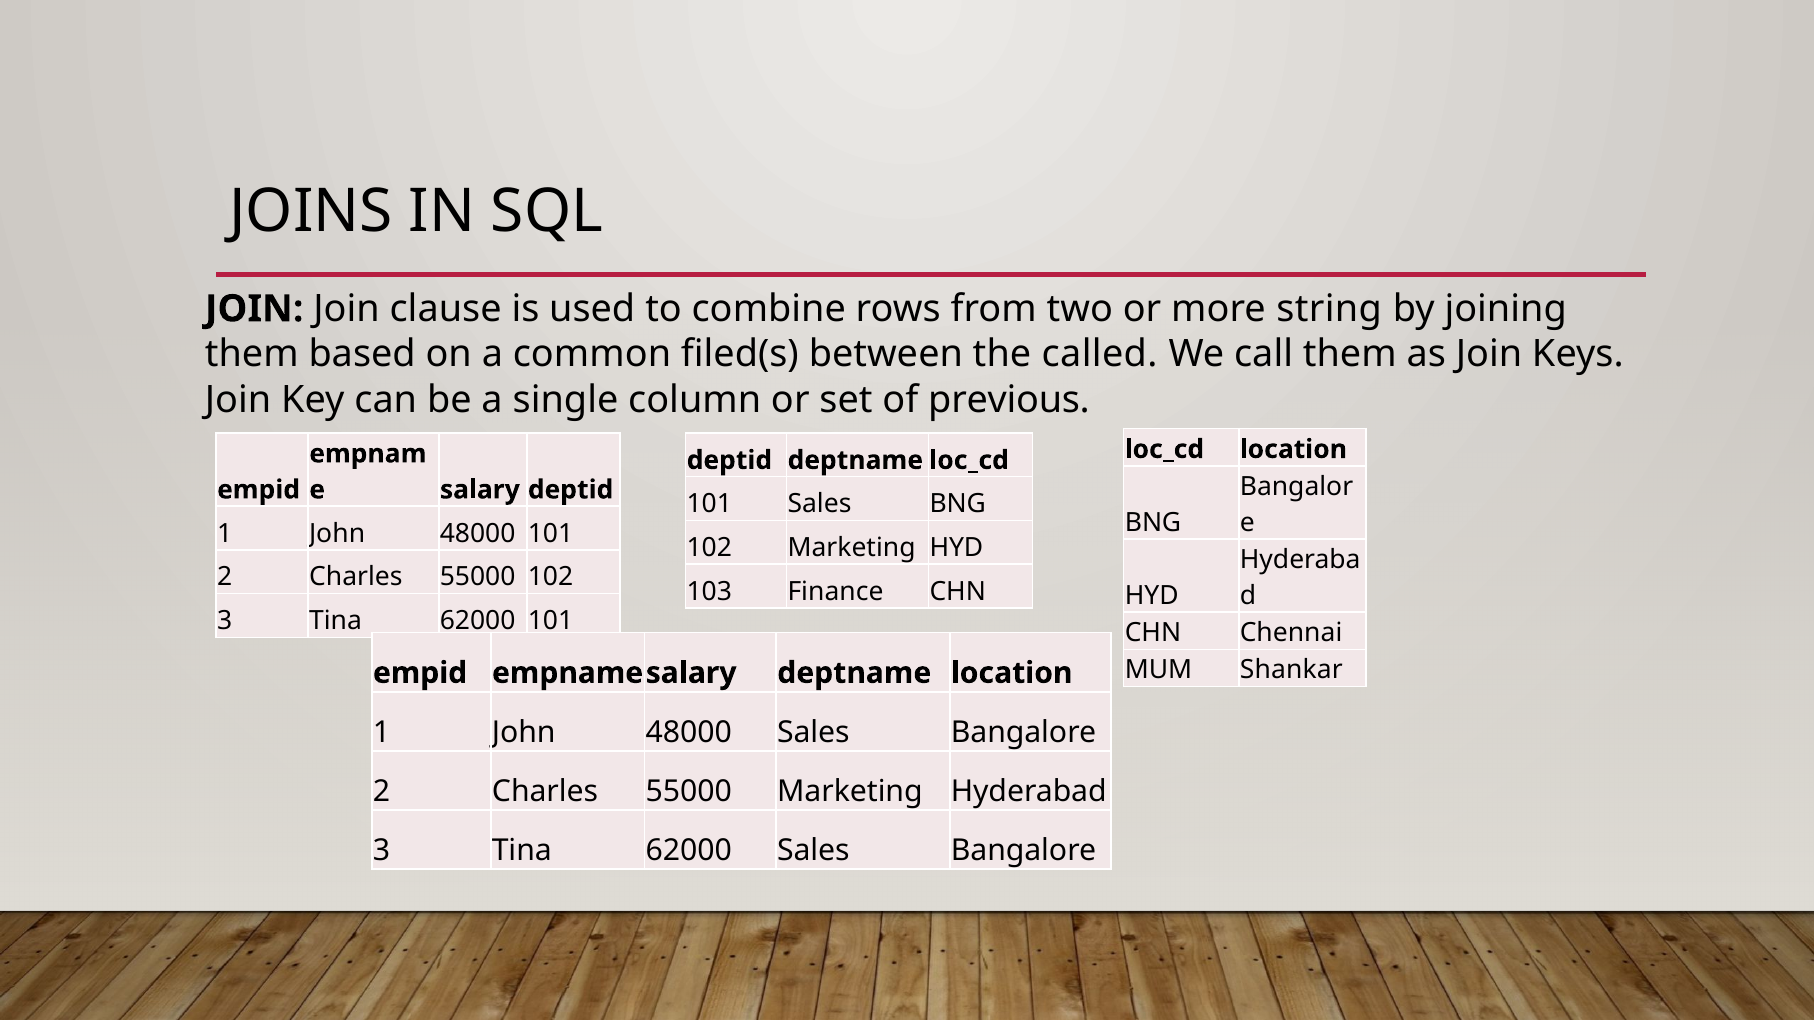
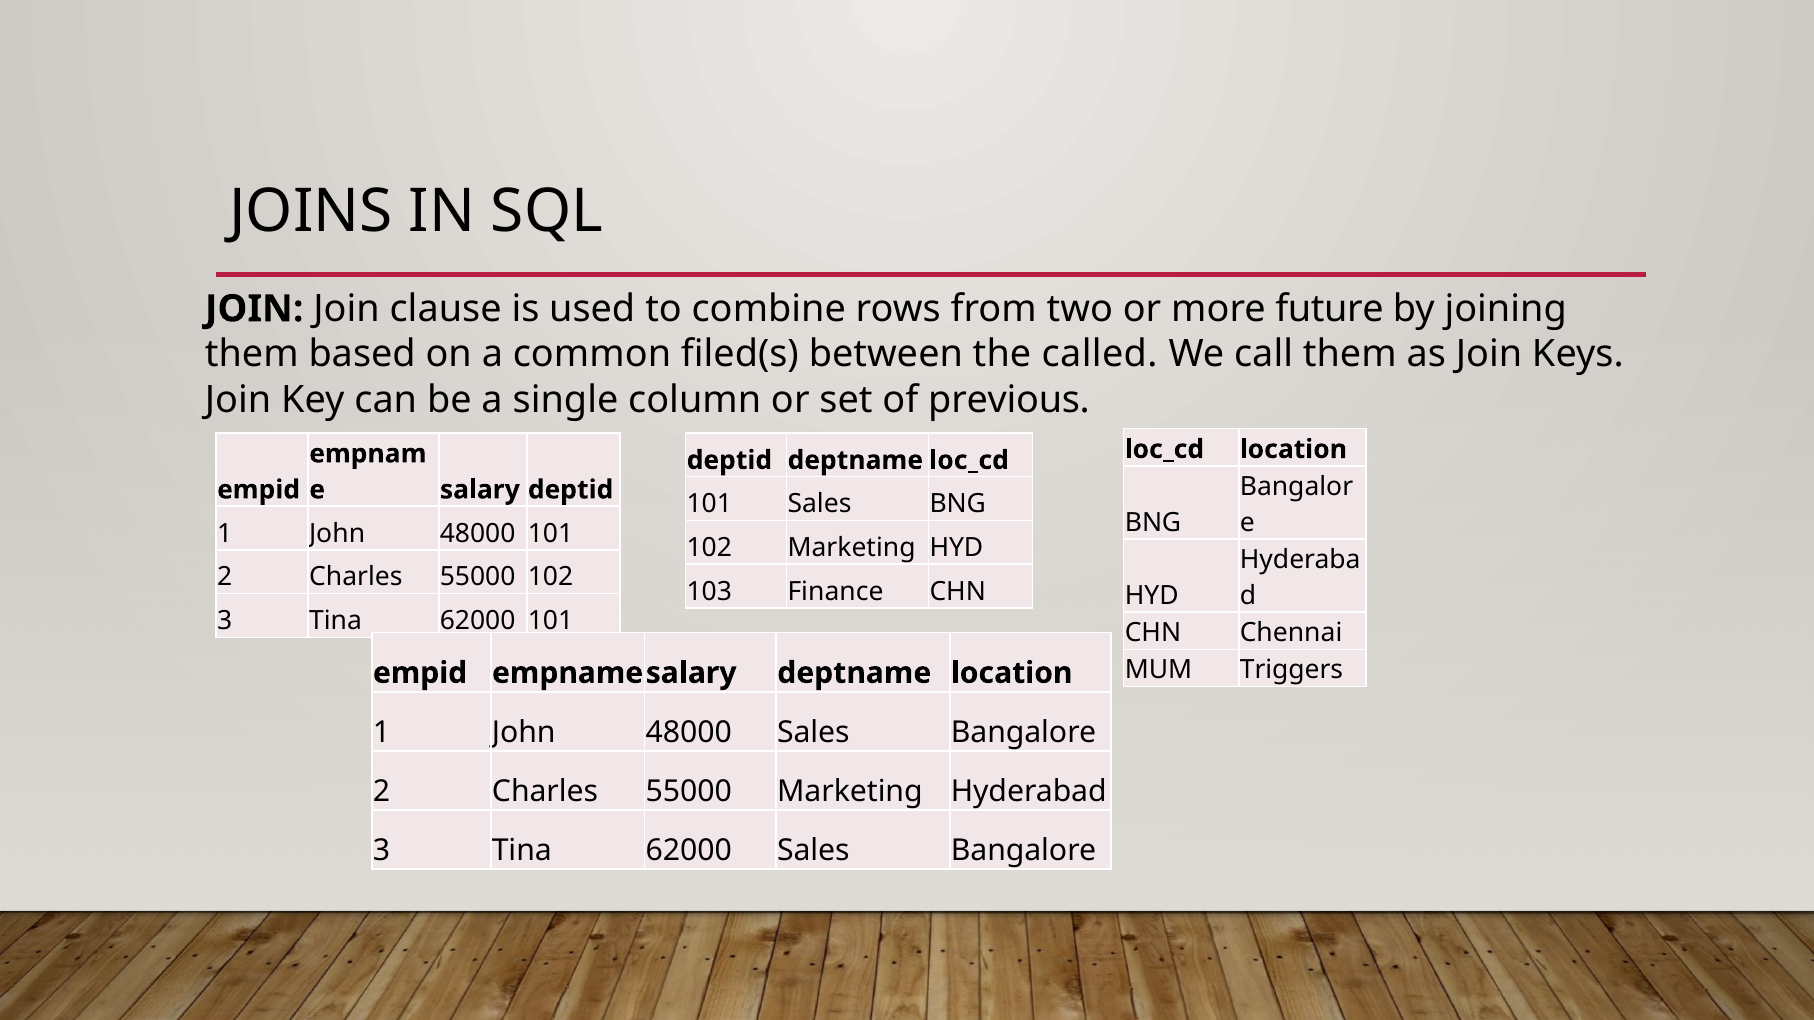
string: string -> future
Shankar: Shankar -> Triggers
